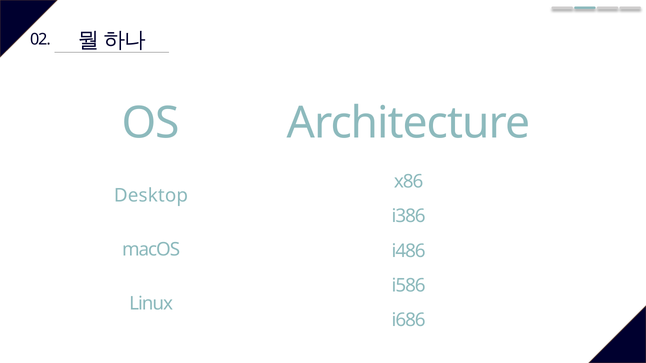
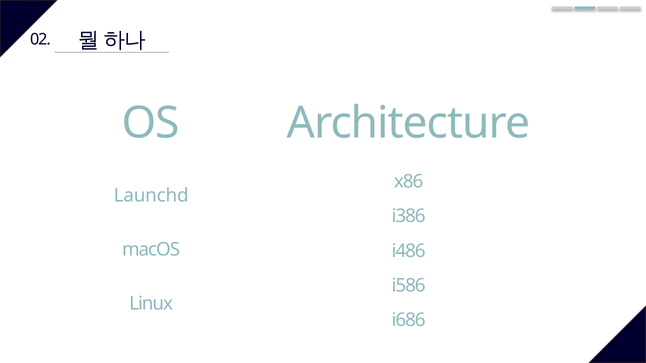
Desktop: Desktop -> Launchd
